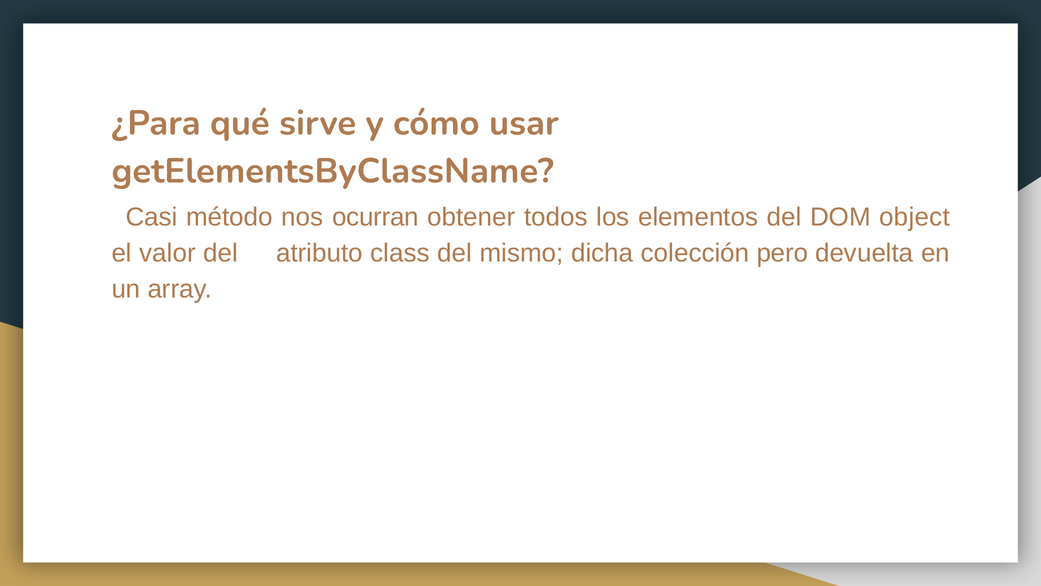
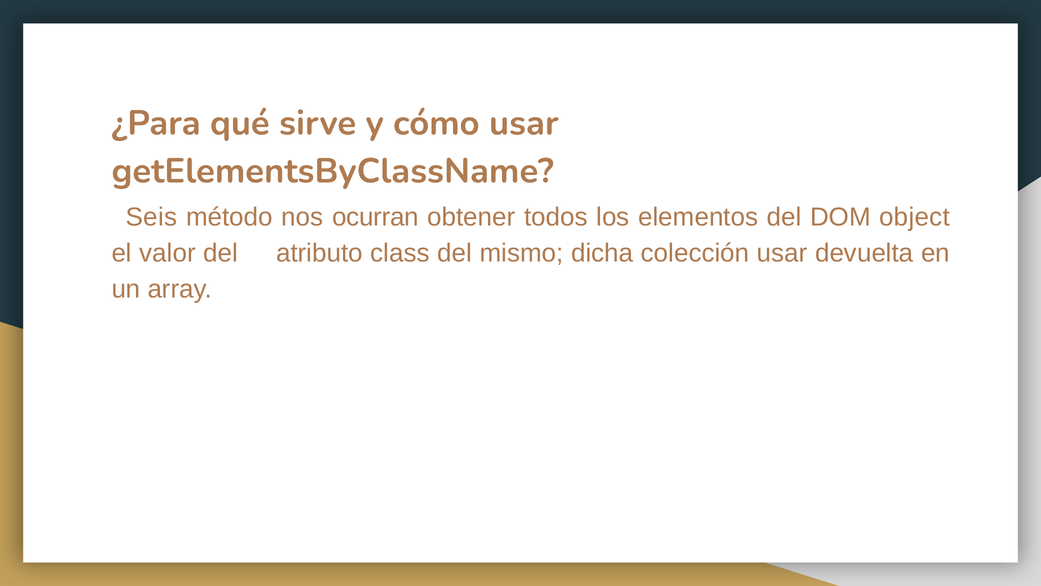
Casi: Casi -> Seis
colección pero: pero -> usar
